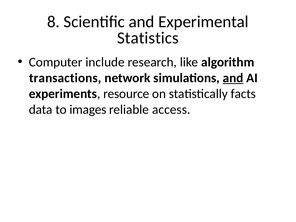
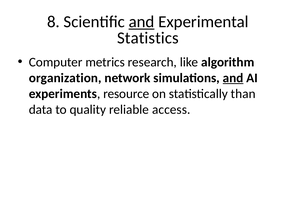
and at (142, 22) underline: none -> present
include: include -> metrics
transactions: transactions -> organization
facts: facts -> than
images: images -> quality
